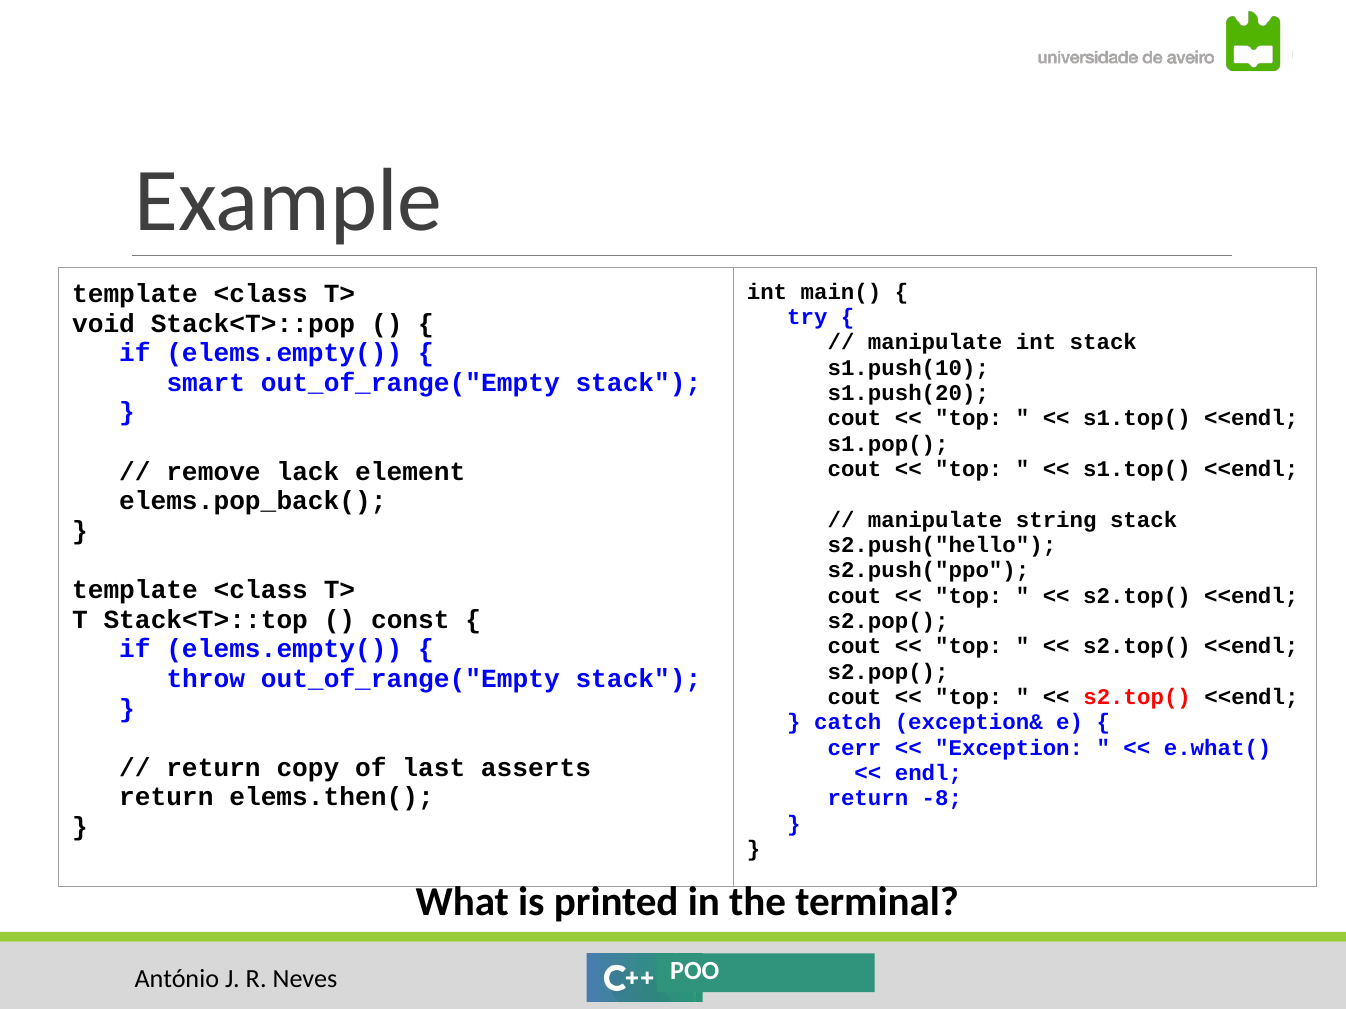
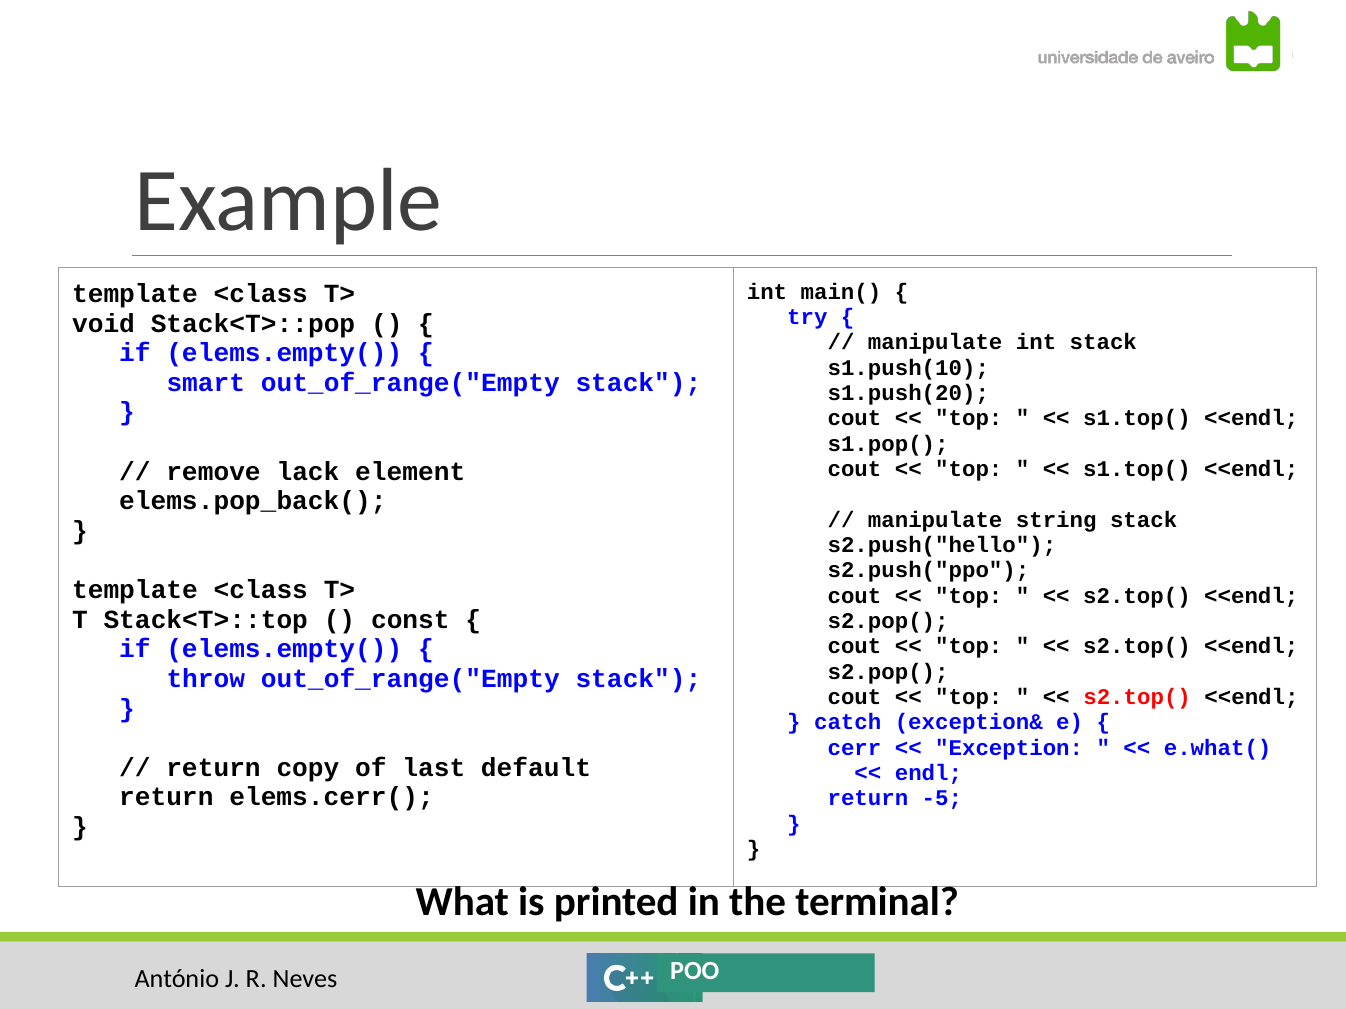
asserts: asserts -> default
elems.then(: elems.then( -> elems.cerr(
-8: -8 -> -5
